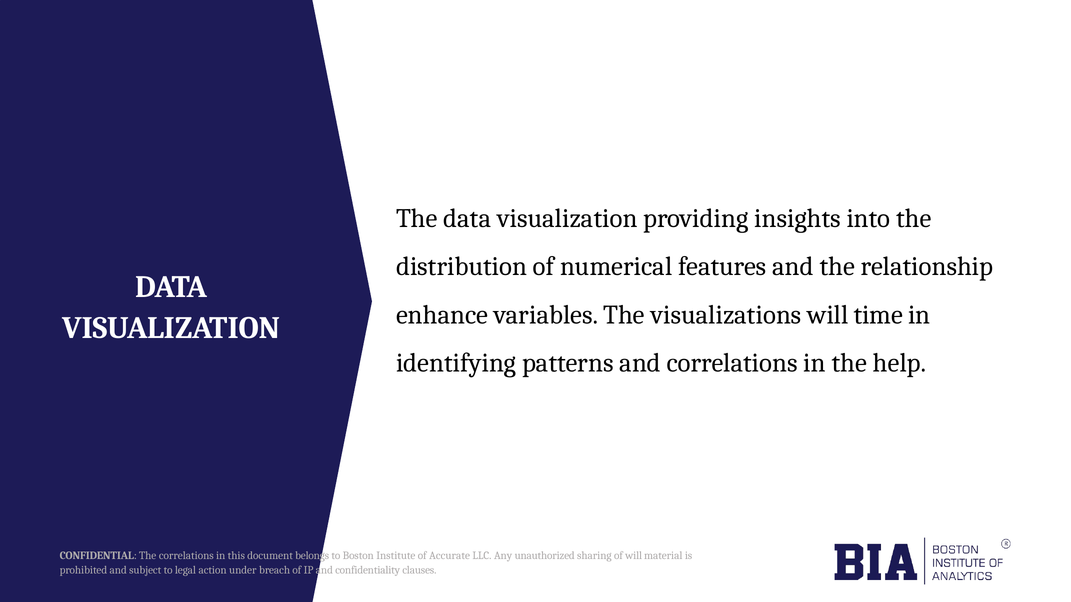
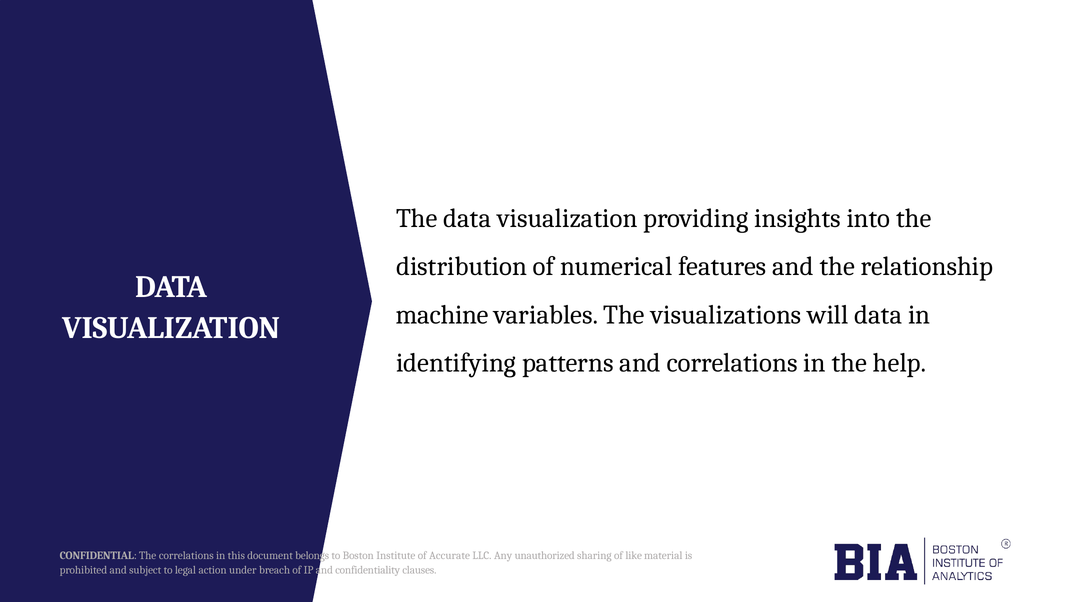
enhance: enhance -> machine
will time: time -> data
of will: will -> like
